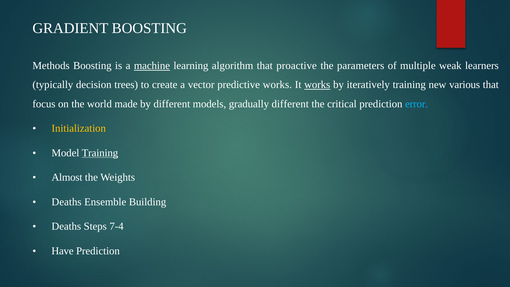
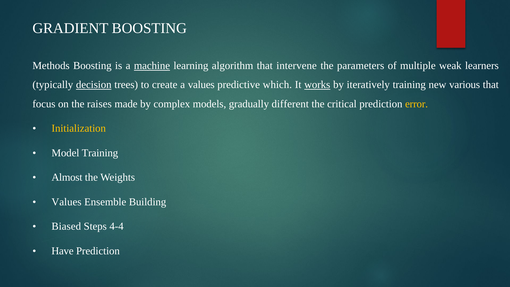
proactive: proactive -> intervene
decision underline: none -> present
a vector: vector -> values
predictive works: works -> which
world: world -> raises
by different: different -> complex
error colour: light blue -> yellow
Training at (100, 153) underline: present -> none
Deaths at (67, 202): Deaths -> Values
Deaths at (66, 226): Deaths -> Biased
7-4: 7-4 -> 4-4
